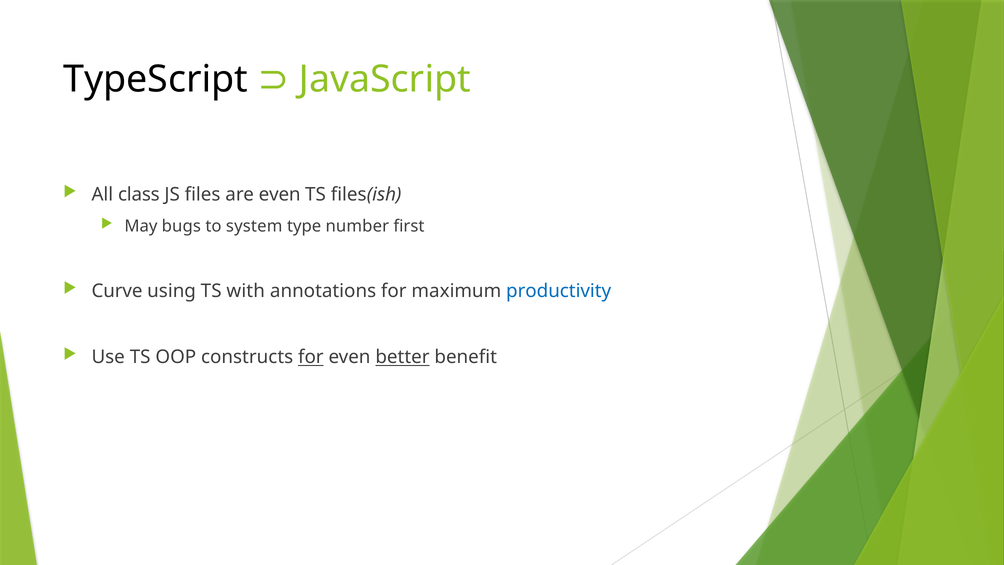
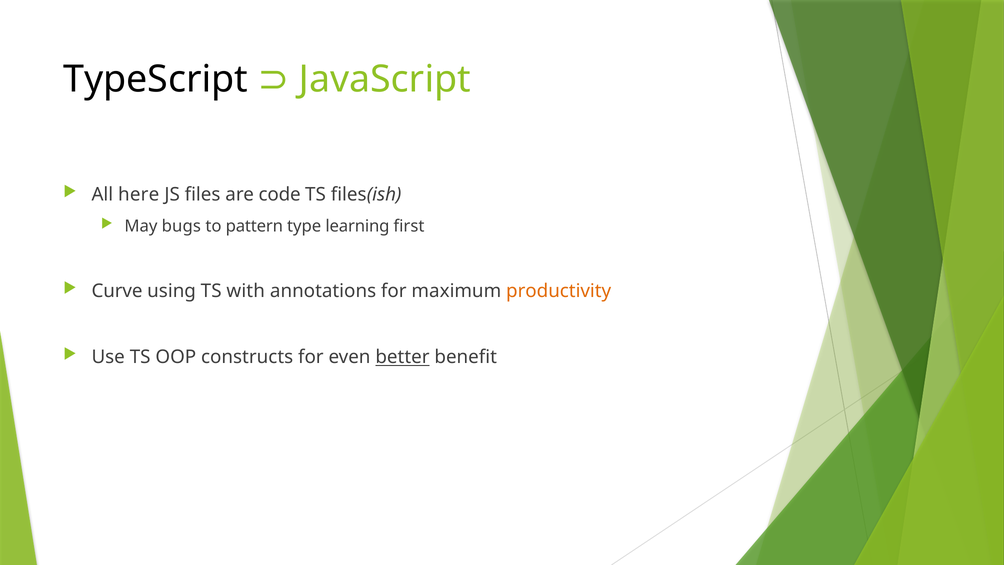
class: class -> here
are even: even -> code
system: system -> pattern
number: number -> learning
productivity colour: blue -> orange
for at (311, 357) underline: present -> none
